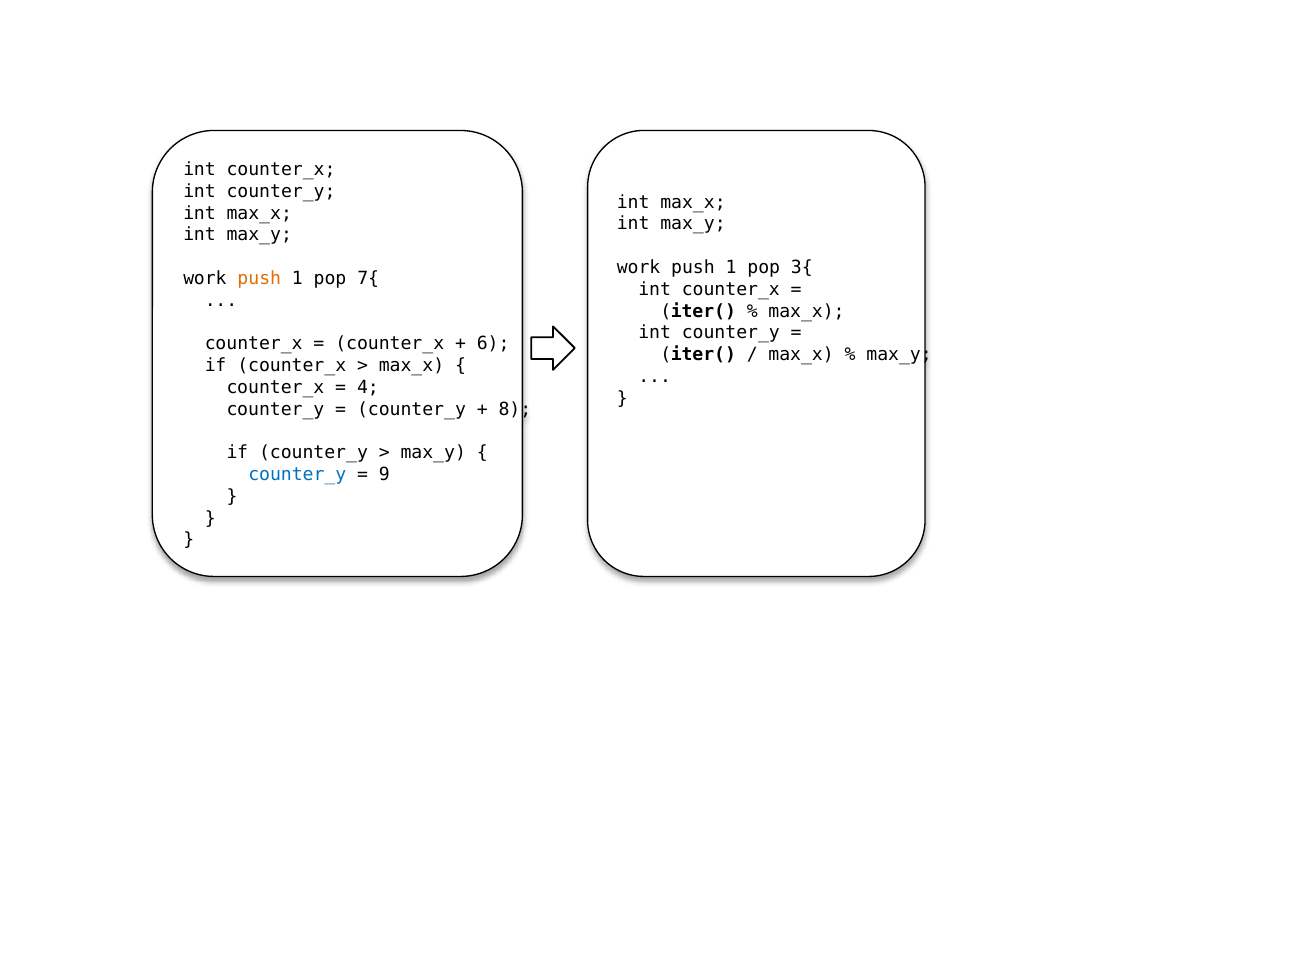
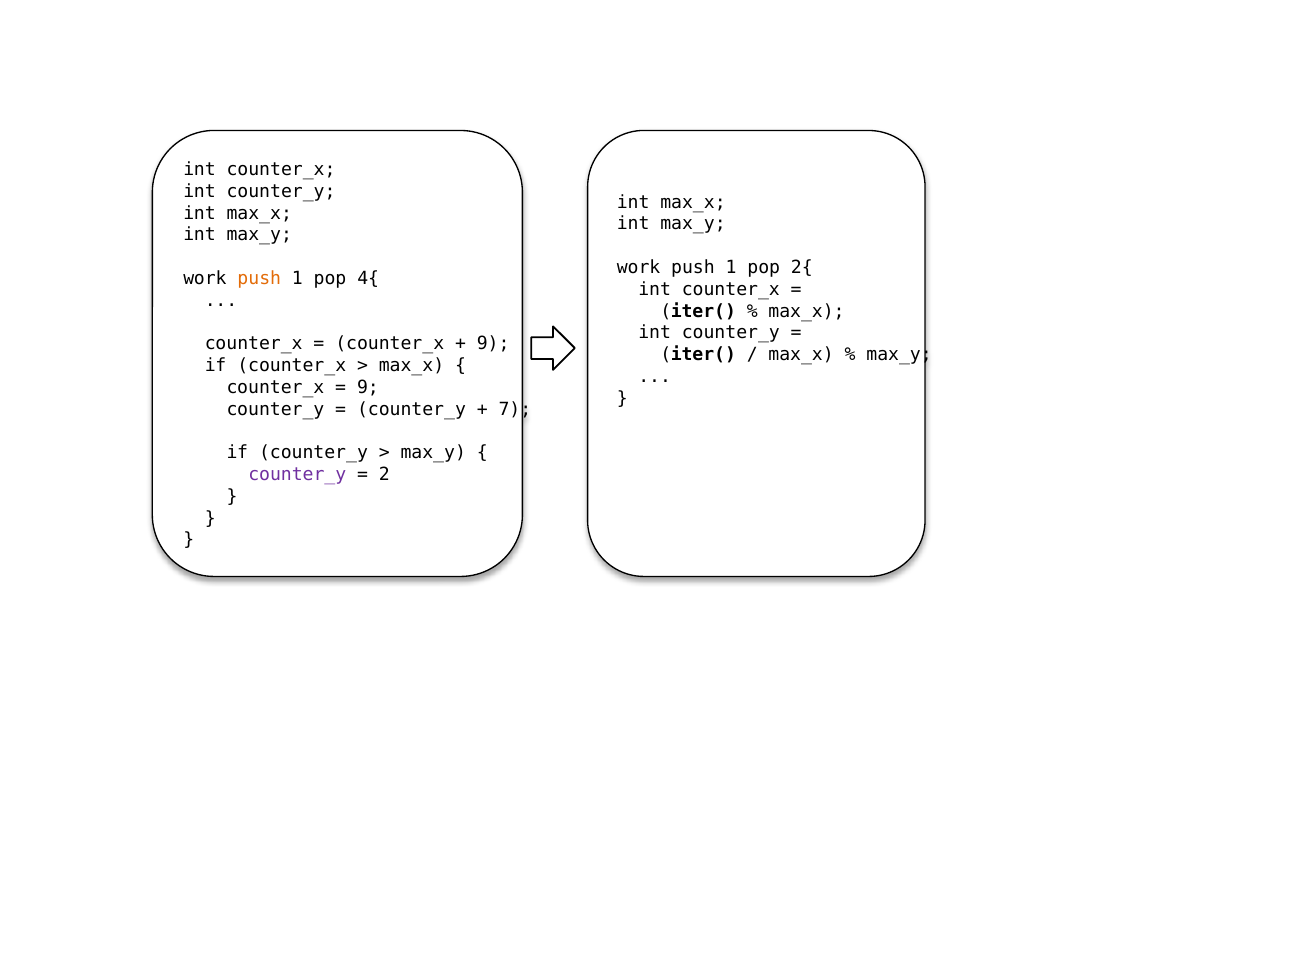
3{: 3{ -> 2{
7{: 7{ -> 4{
6 at (493, 344): 6 -> 9
4 at (368, 388): 4 -> 9
8: 8 -> 7
counter_y at (297, 475) colour: blue -> purple
9: 9 -> 2
